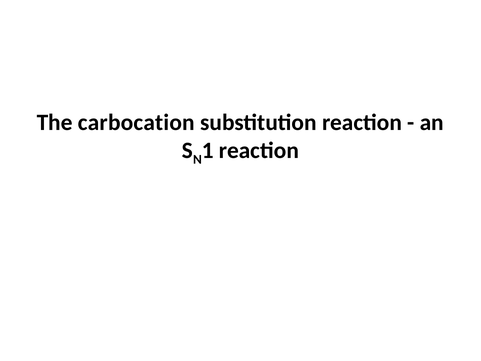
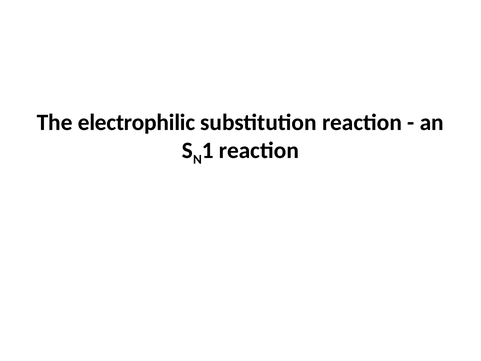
carbocation: carbocation -> electrophilic
